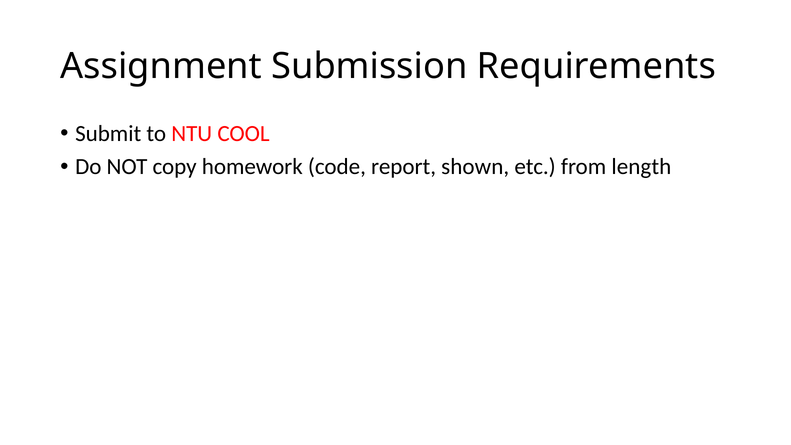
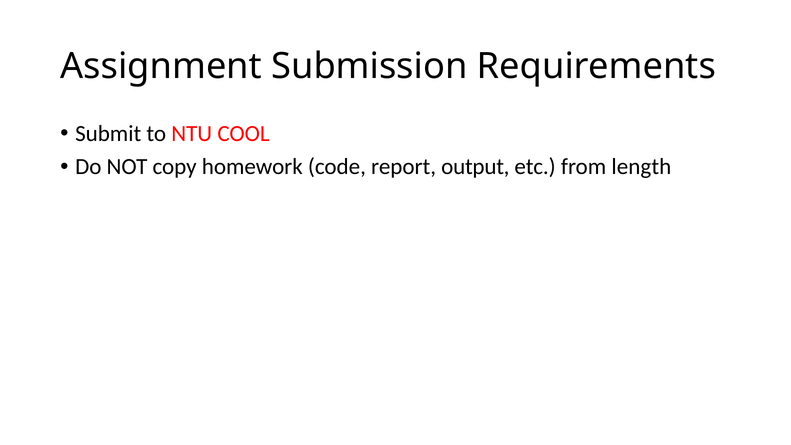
shown: shown -> output
